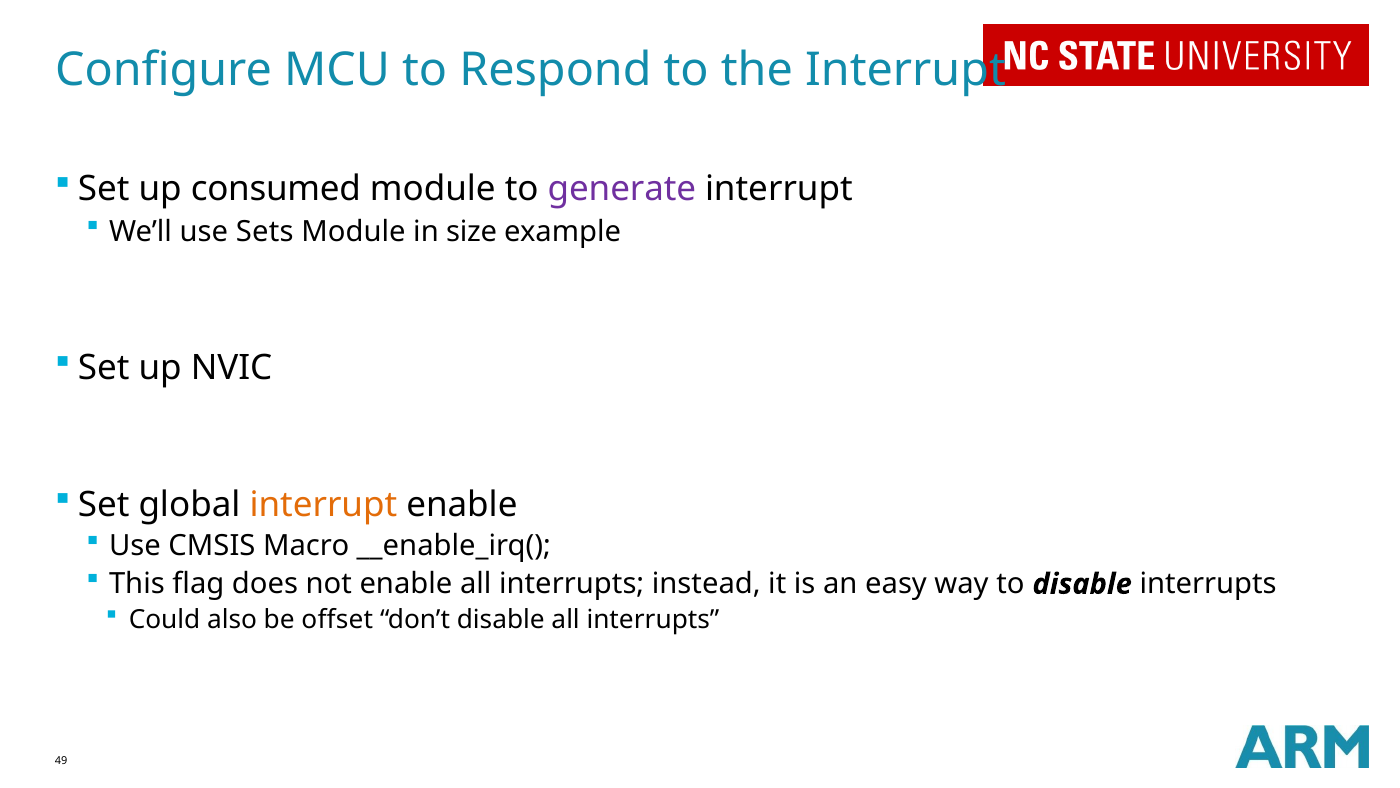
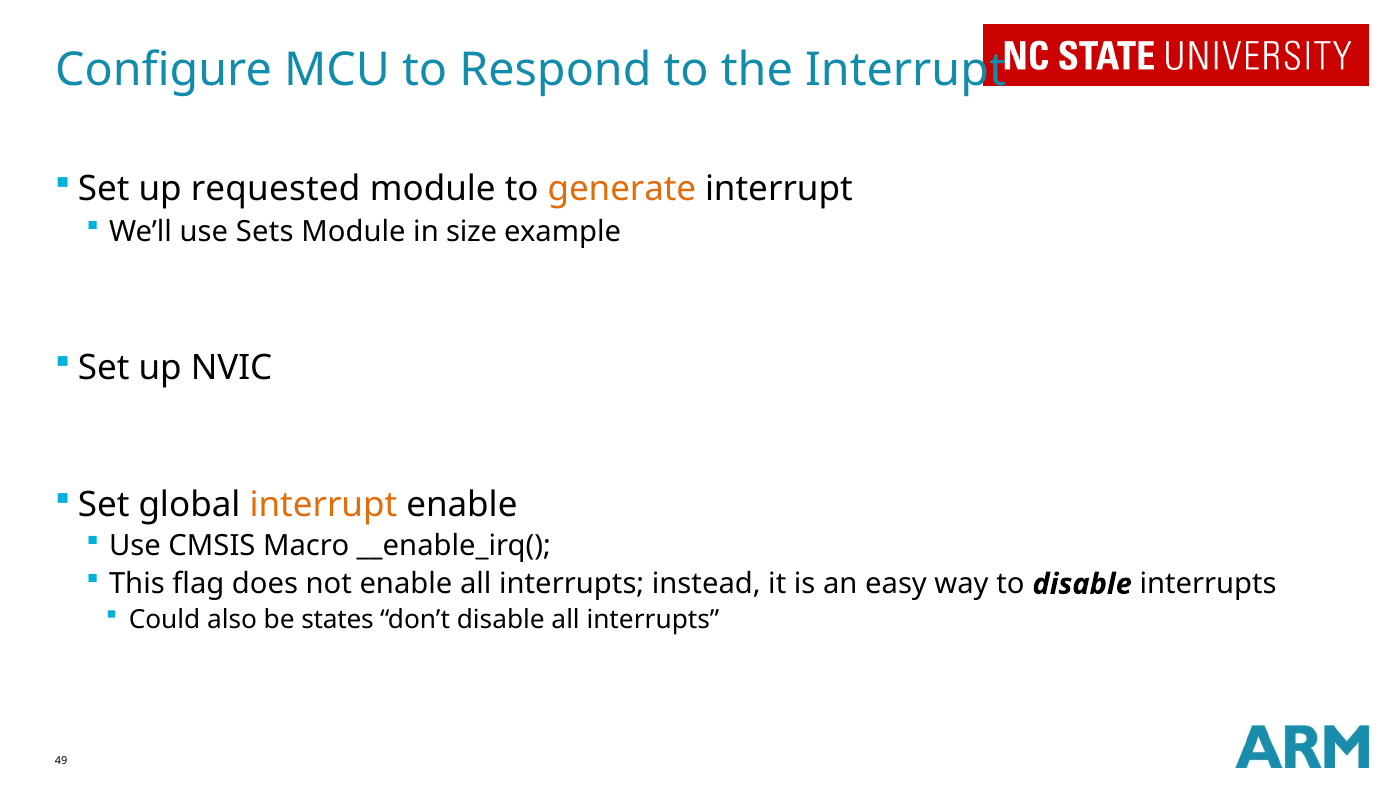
consumed: consumed -> requested
generate colour: purple -> orange
offset: offset -> states
